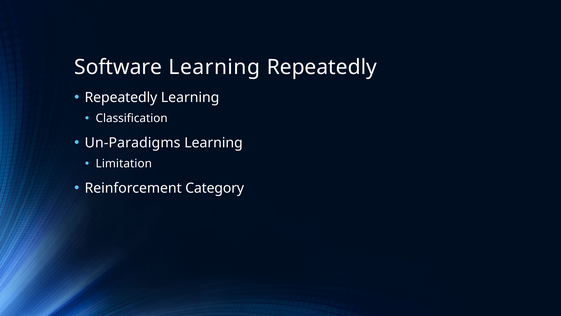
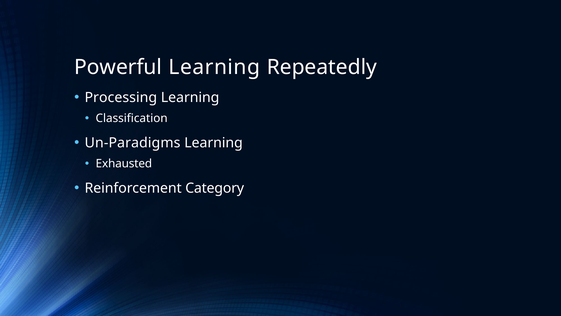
Software: Software -> Powerful
Repeatedly at (121, 97): Repeatedly -> Processing
Limitation: Limitation -> Exhausted
